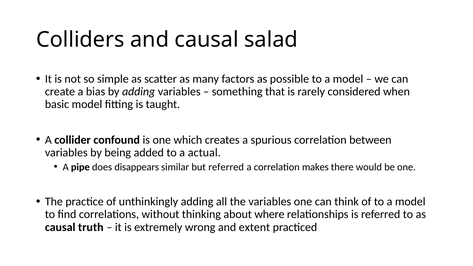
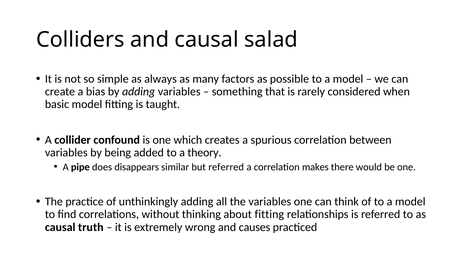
scatter: scatter -> always
actual: actual -> theory
about where: where -> fitting
extent: extent -> causes
